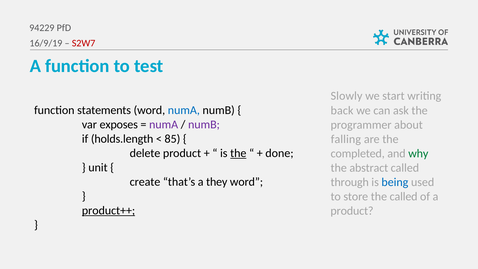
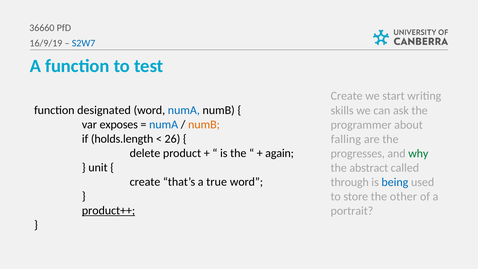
94229: 94229 -> 36660
S2W7 colour: red -> blue
Slowly at (347, 96): Slowly -> Create
statements: statements -> designated
back: back -> skills
numA at (164, 124) colour: purple -> blue
numB at (204, 124) colour: purple -> orange
85: 85 -> 26
the at (238, 153) underline: present -> none
done: done -> again
completed: completed -> progresses
they: they -> true
the called: called -> other
product at (352, 211): product -> portrait
